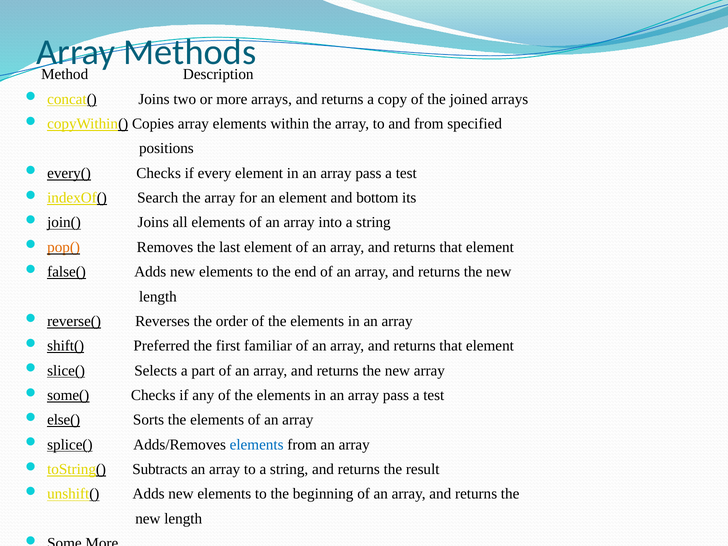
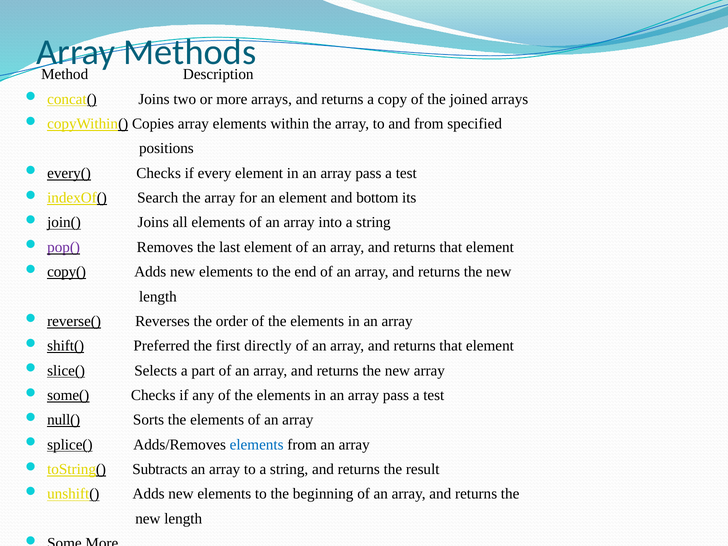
pop( colour: orange -> purple
false(: false( -> copy(
familiar: familiar -> directly
else(: else( -> null(
